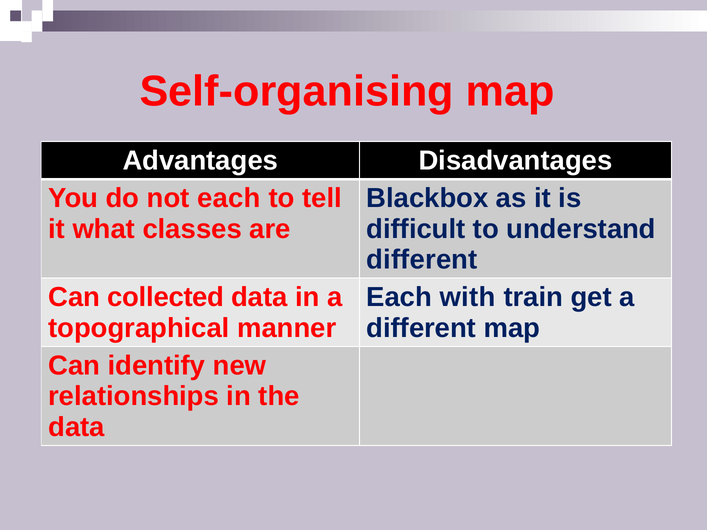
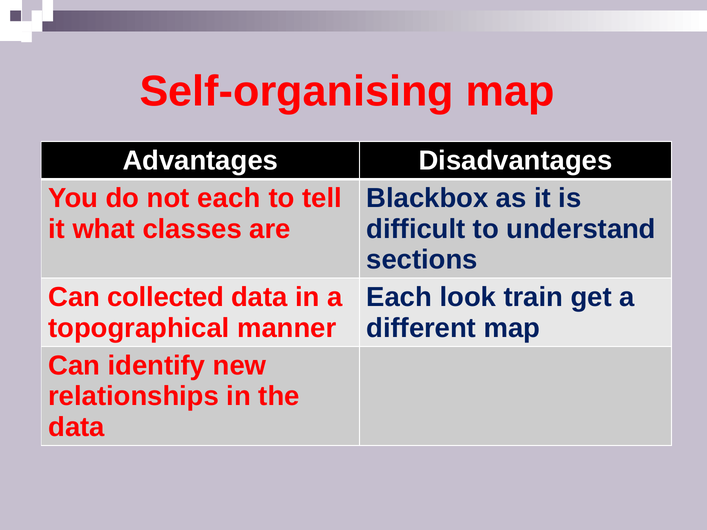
different at (422, 260): different -> sections
with: with -> look
